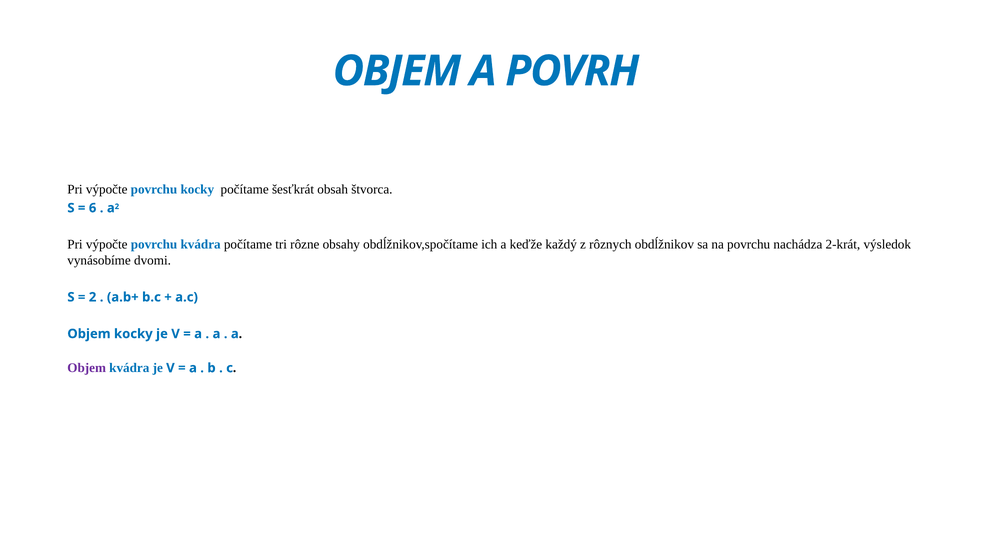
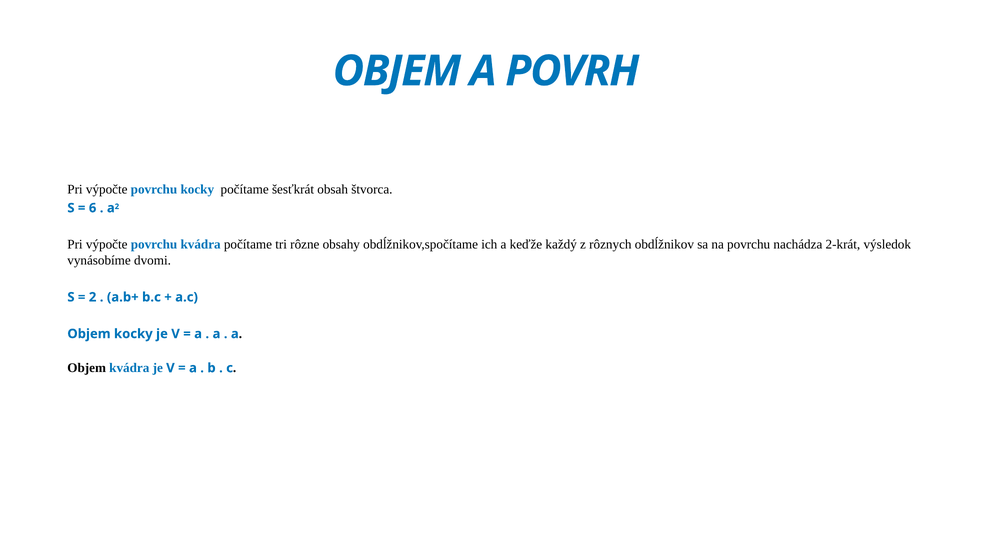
Objem at (87, 368) colour: purple -> black
